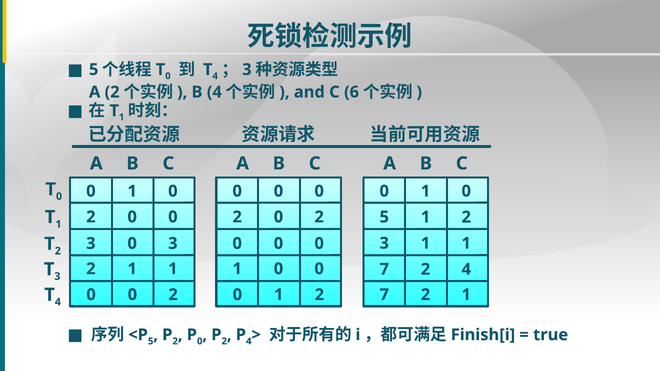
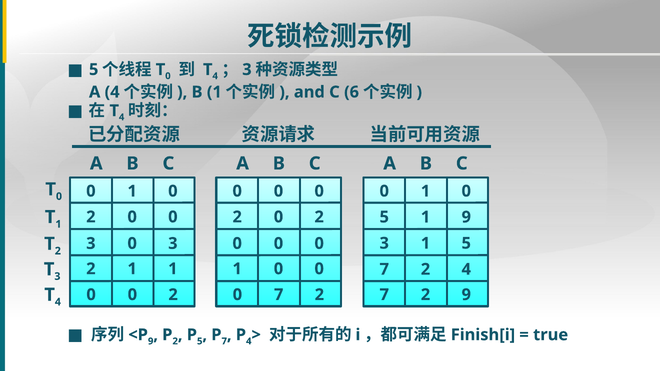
A 2: 2 -> 4
B 4: 4 -> 1
1 at (122, 117): 1 -> 4
5 1 2: 2 -> 9
1 1: 1 -> 5
7 2 1: 1 -> 9
1 at (279, 295): 1 -> 7
5 at (151, 341): 5 -> 9
0 at (200, 341): 0 -> 5
2 at (224, 341): 2 -> 7
